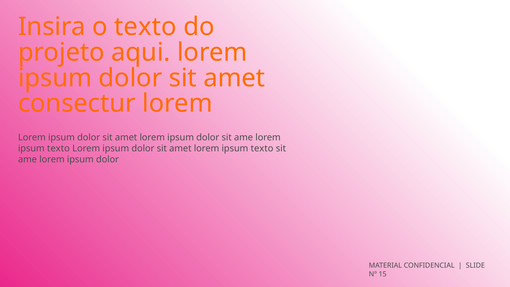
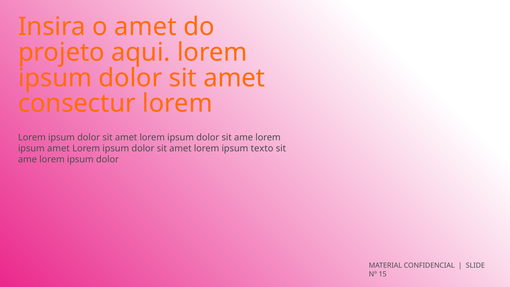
o texto: texto -> amet
texto at (58, 148): texto -> amet
